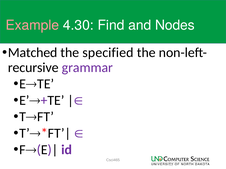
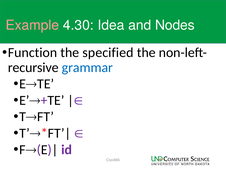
Find: Find -> Idea
Matched: Matched -> Function
grammar colour: purple -> blue
